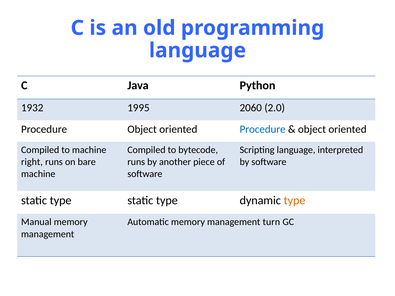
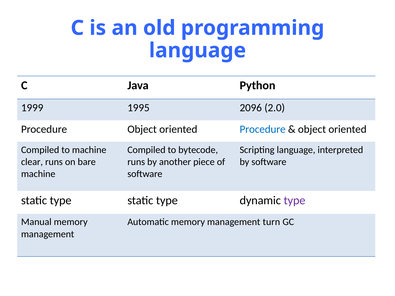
1932: 1932 -> 1999
2060: 2060 -> 2096
right: right -> clear
type at (295, 201) colour: orange -> purple
